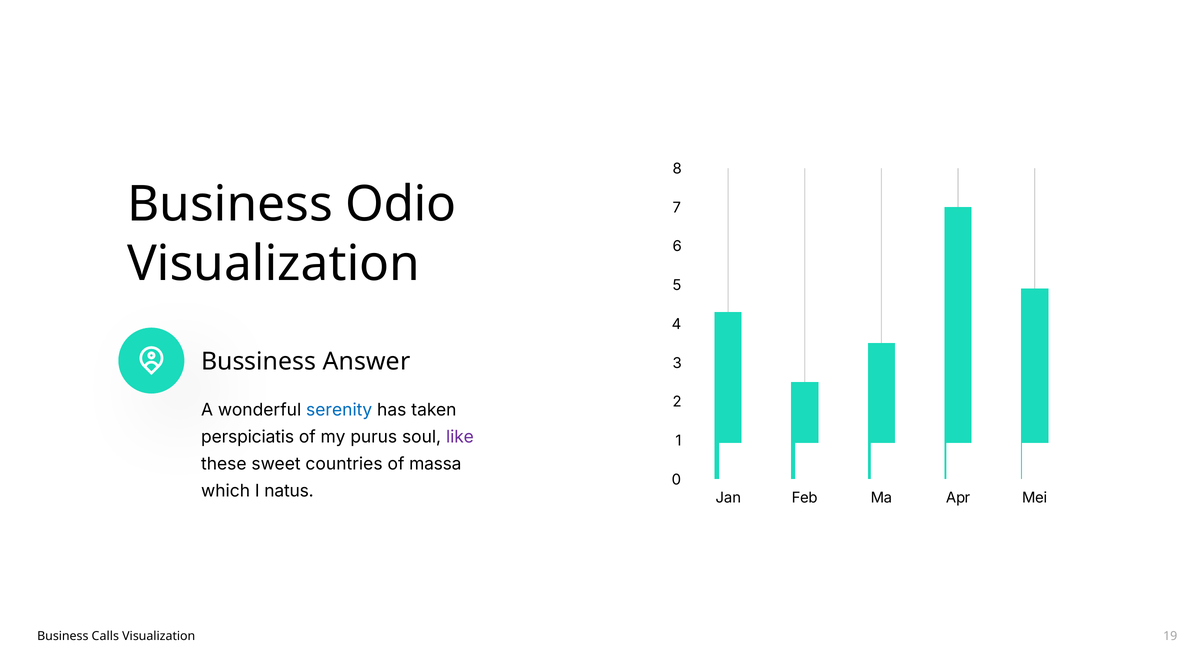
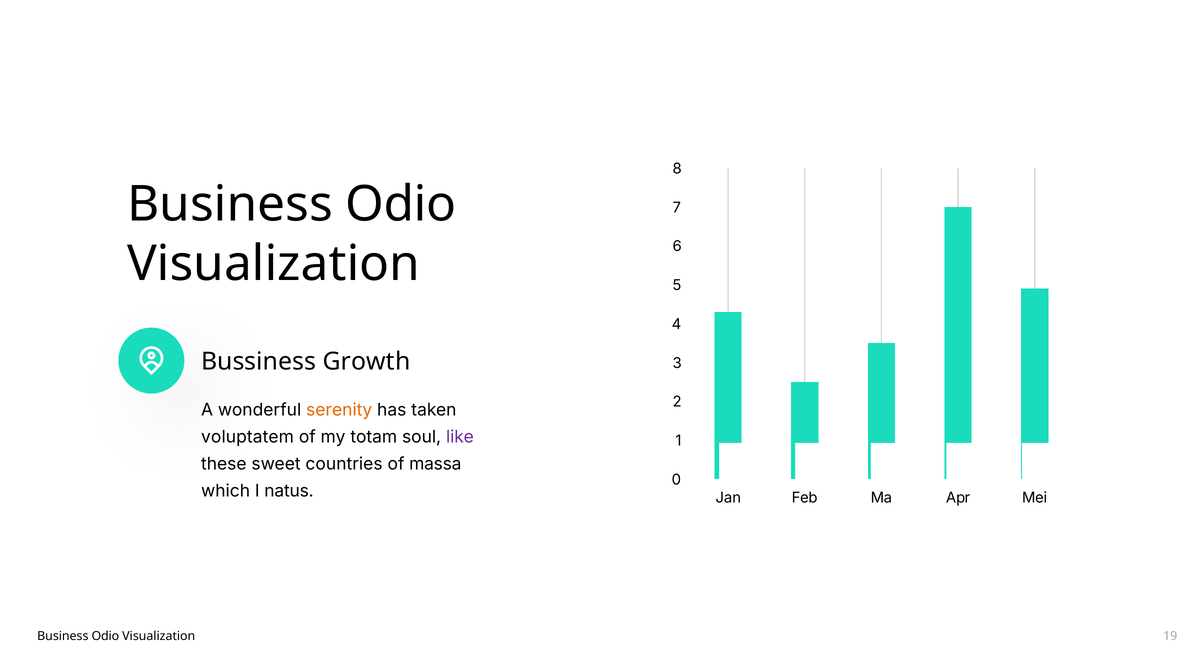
Answer: Answer -> Growth
serenity colour: blue -> orange
perspiciatis: perspiciatis -> voluptatem
purus: purus -> totam
Calls at (105, 637): Calls -> Odio
